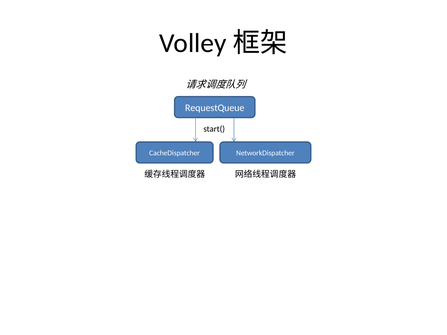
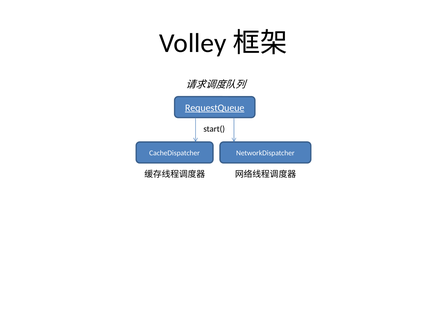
RequestQueue underline: none -> present
